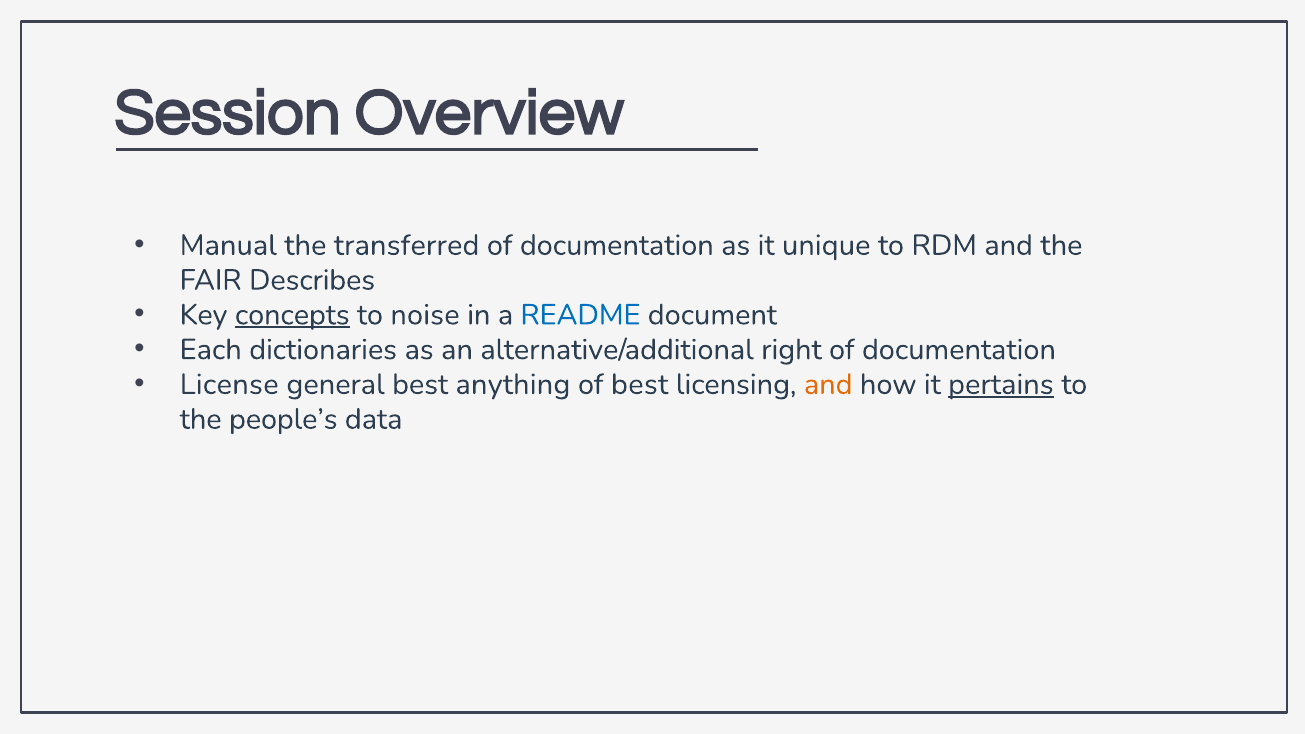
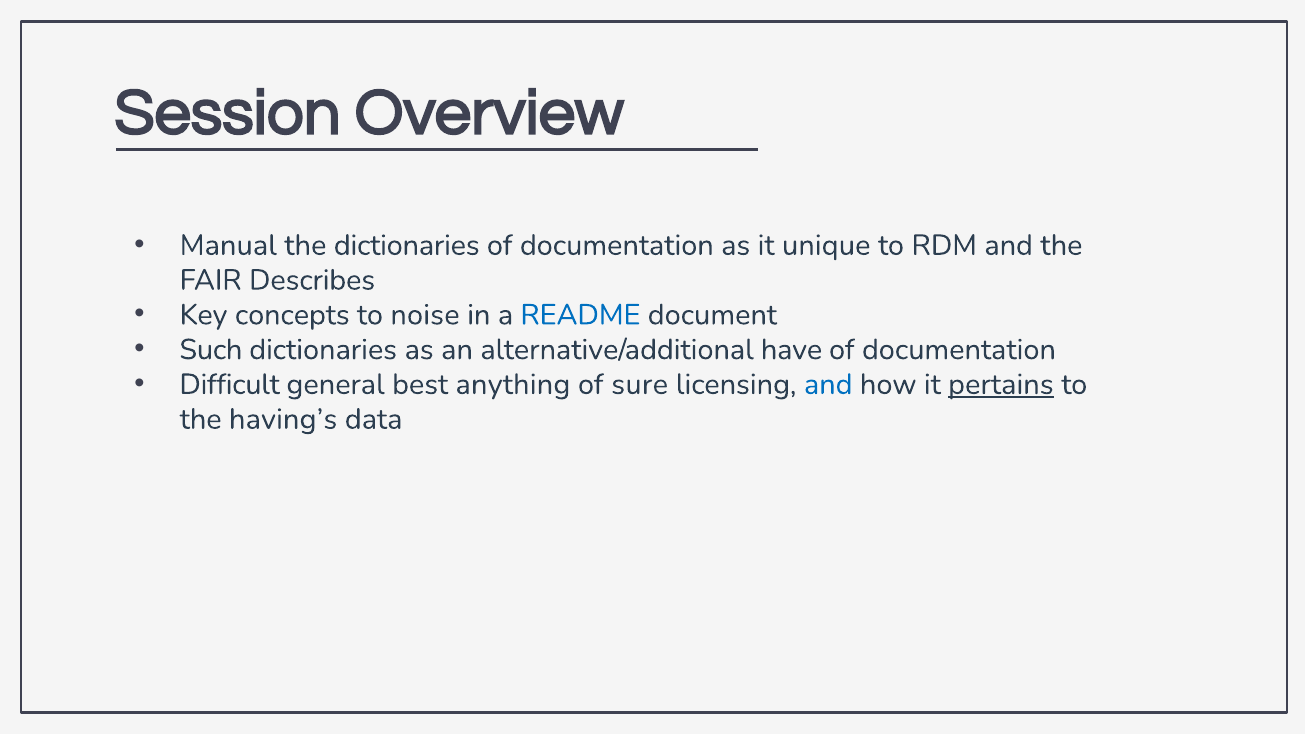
the transferred: transferred -> dictionaries
concepts underline: present -> none
Each: Each -> Such
right: right -> have
License: License -> Difficult
of best: best -> sure
and at (828, 384) colour: orange -> blue
people’s: people’s -> having’s
